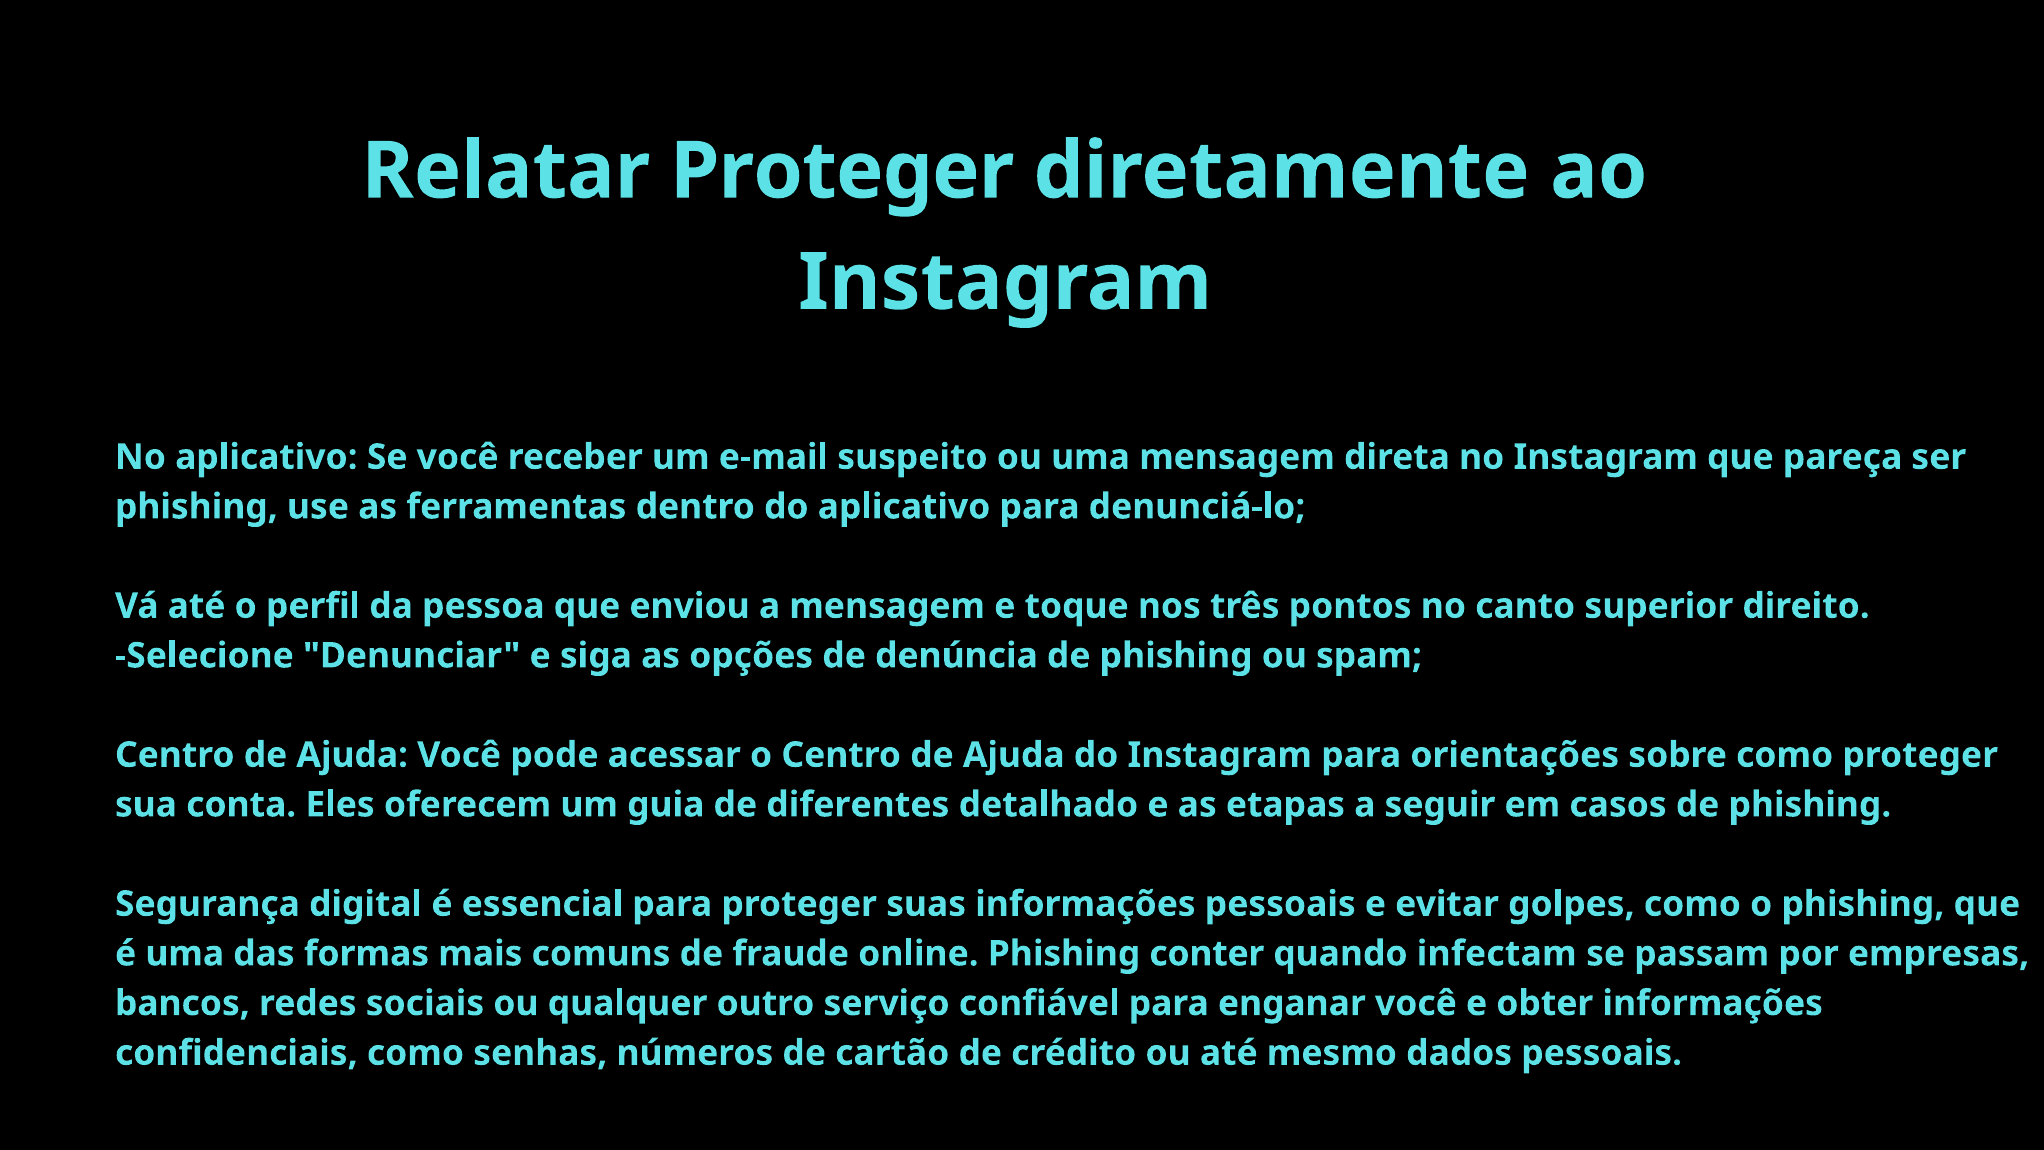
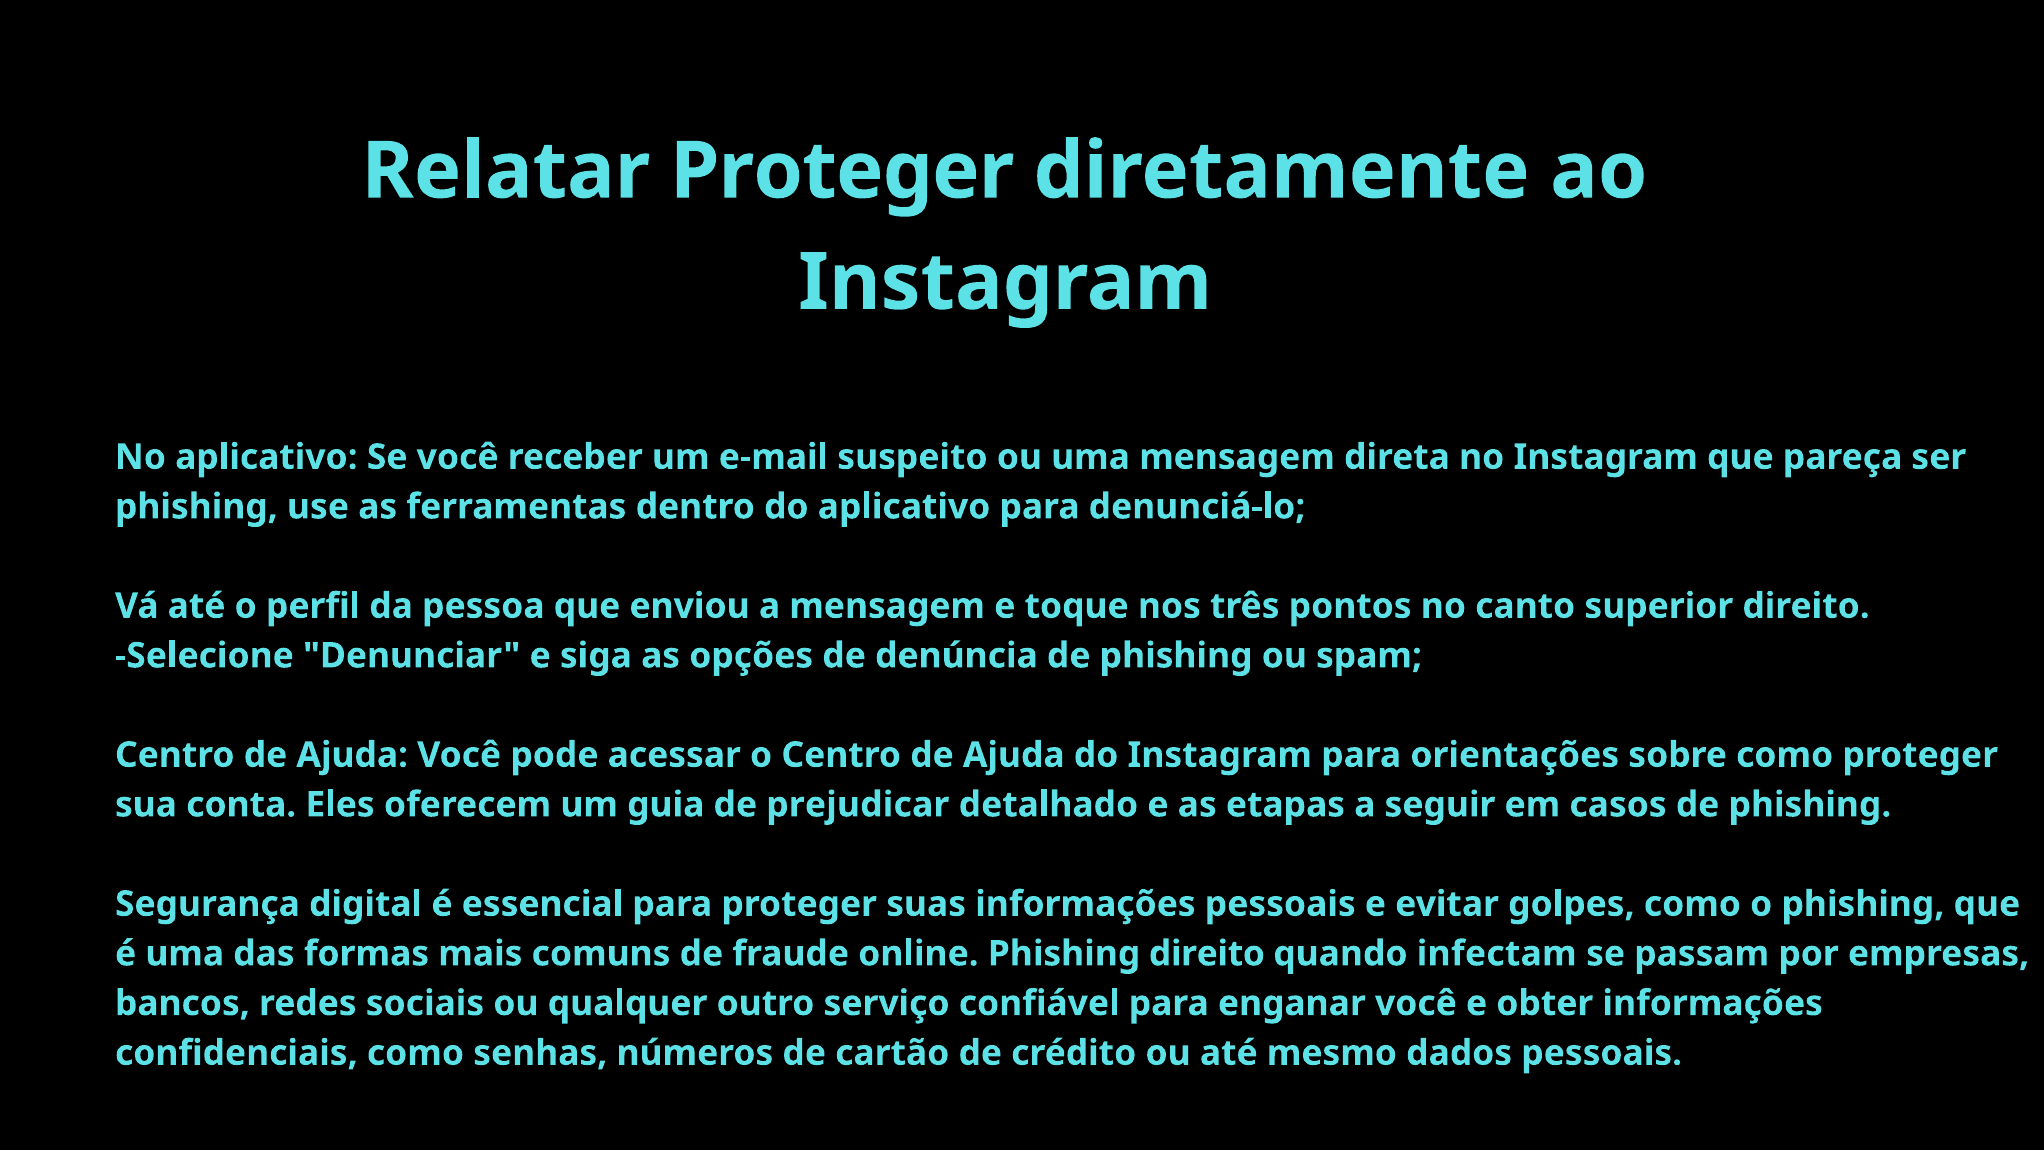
diferentes: diferentes -> prejudicar
Phishing conter: conter -> direito
